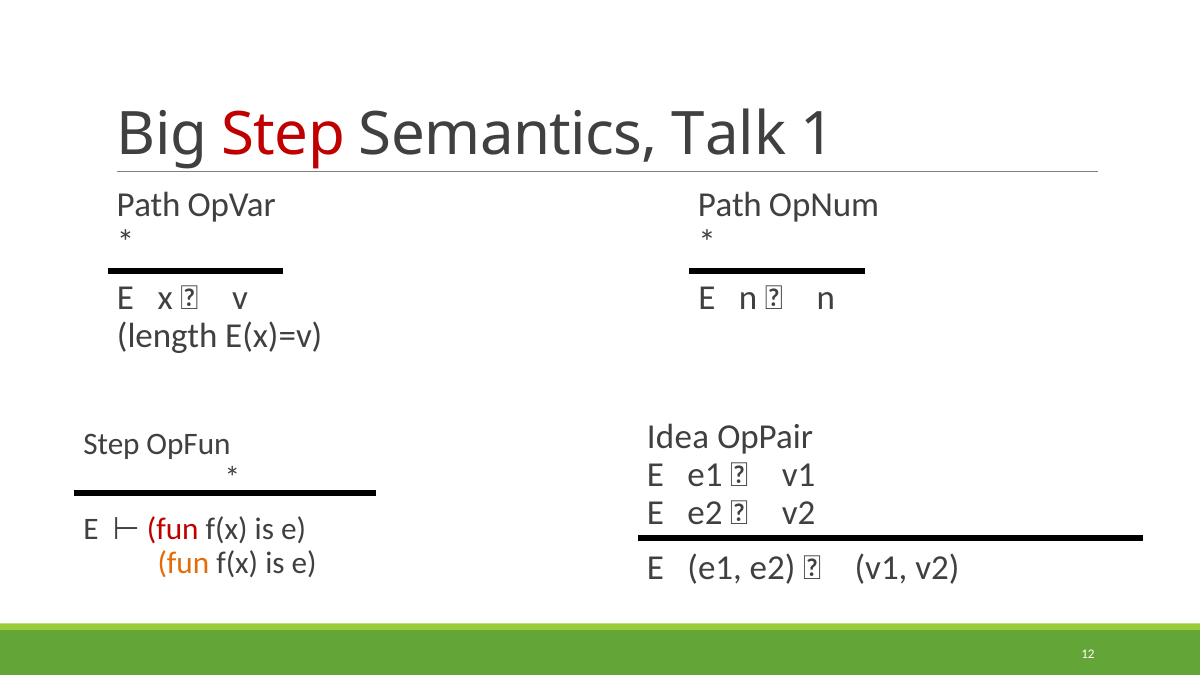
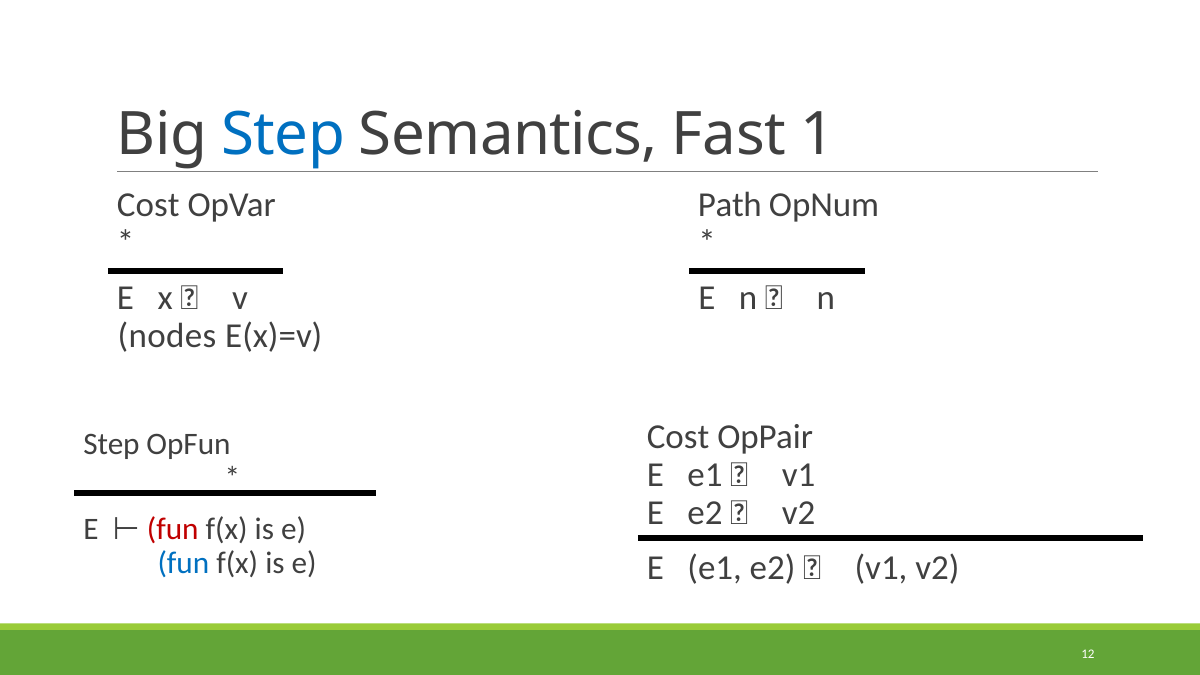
Step at (283, 134) colour: red -> blue
Talk: Talk -> Fast
Path at (149, 205): Path -> Cost
length: length -> nodes
Idea at (678, 437): Idea -> Cost
fun at (183, 563) colour: orange -> blue
